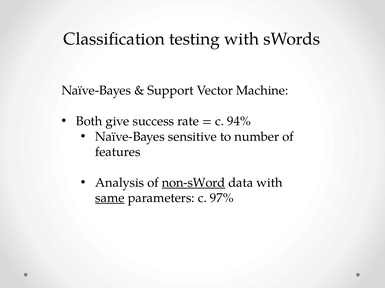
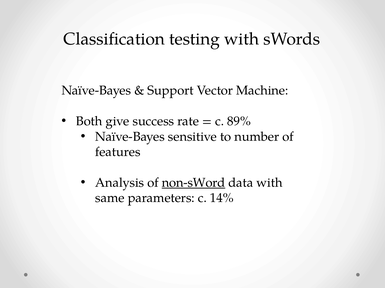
94%: 94% -> 89%
same underline: present -> none
97%: 97% -> 14%
